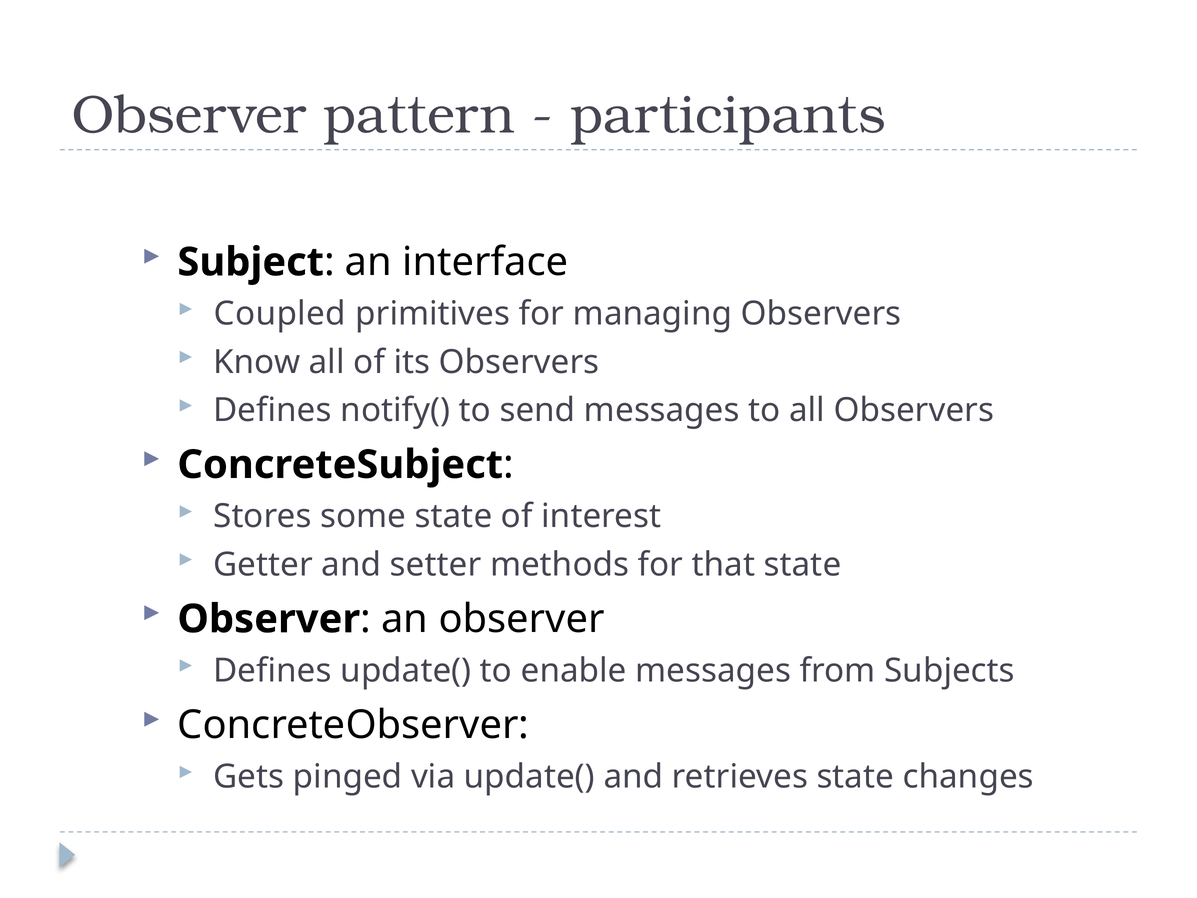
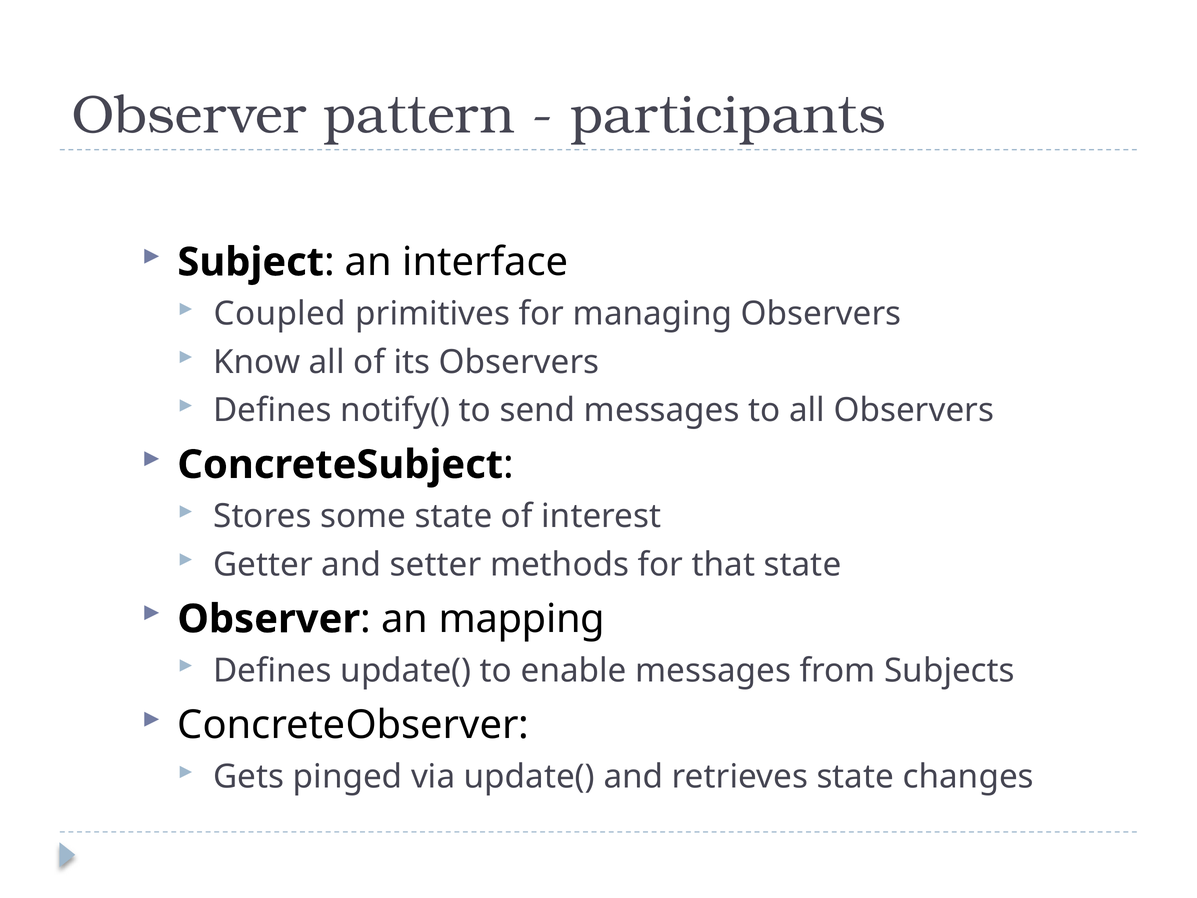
an observer: observer -> mapping
